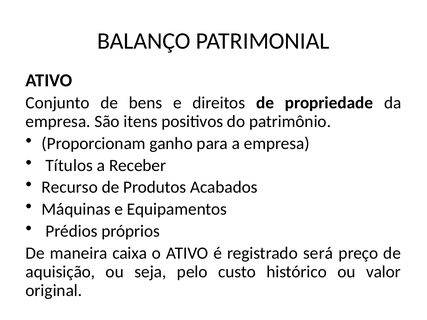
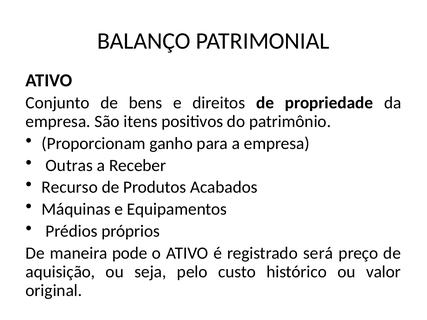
Títulos: Títulos -> Outras
caixa: caixa -> pode
